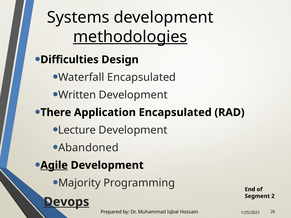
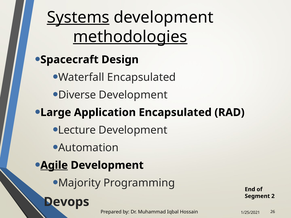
Systems underline: none -> present
Difficulties: Difficulties -> Spacecraft
Written: Written -> Diverse
There: There -> Large
Abandoned: Abandoned -> Automation
Devops underline: present -> none
